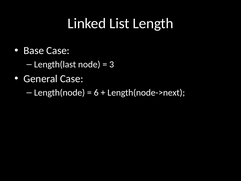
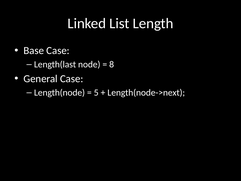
3: 3 -> 8
6: 6 -> 5
